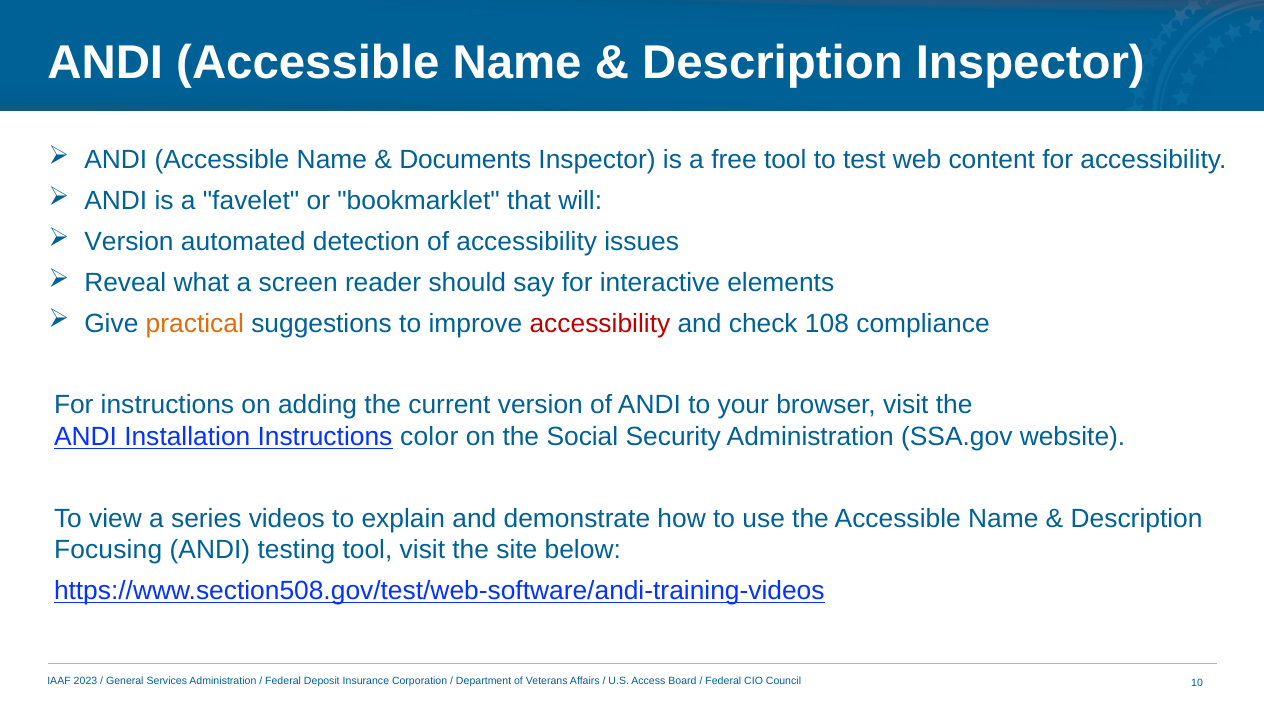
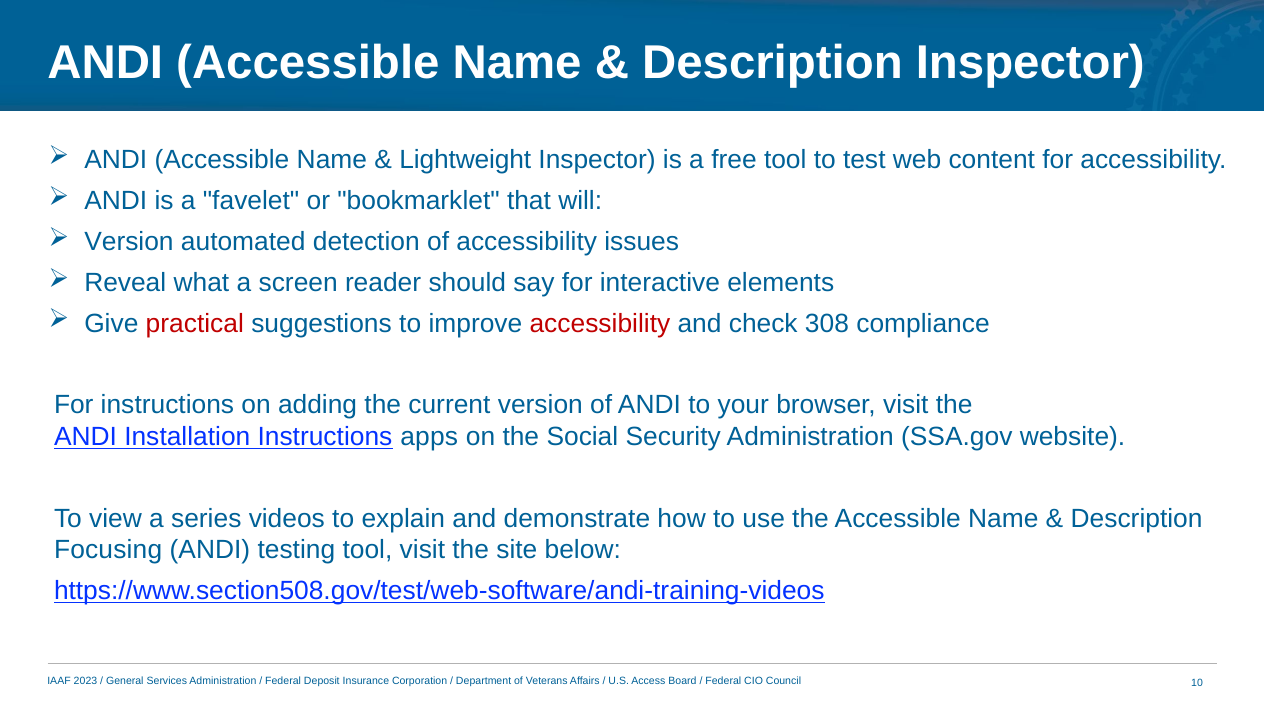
Documents: Documents -> Lightweight
practical colour: orange -> red
108: 108 -> 308
color: color -> apps
